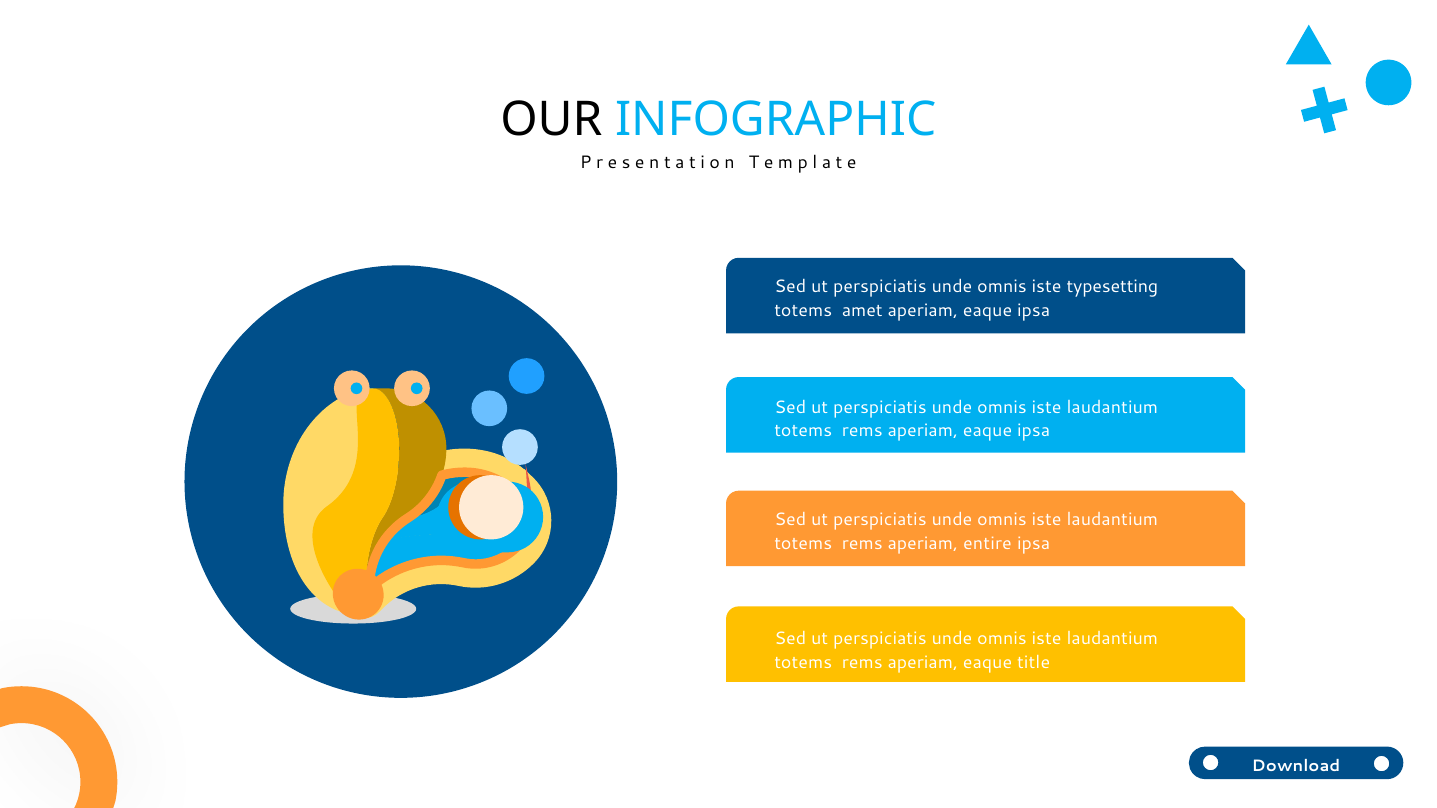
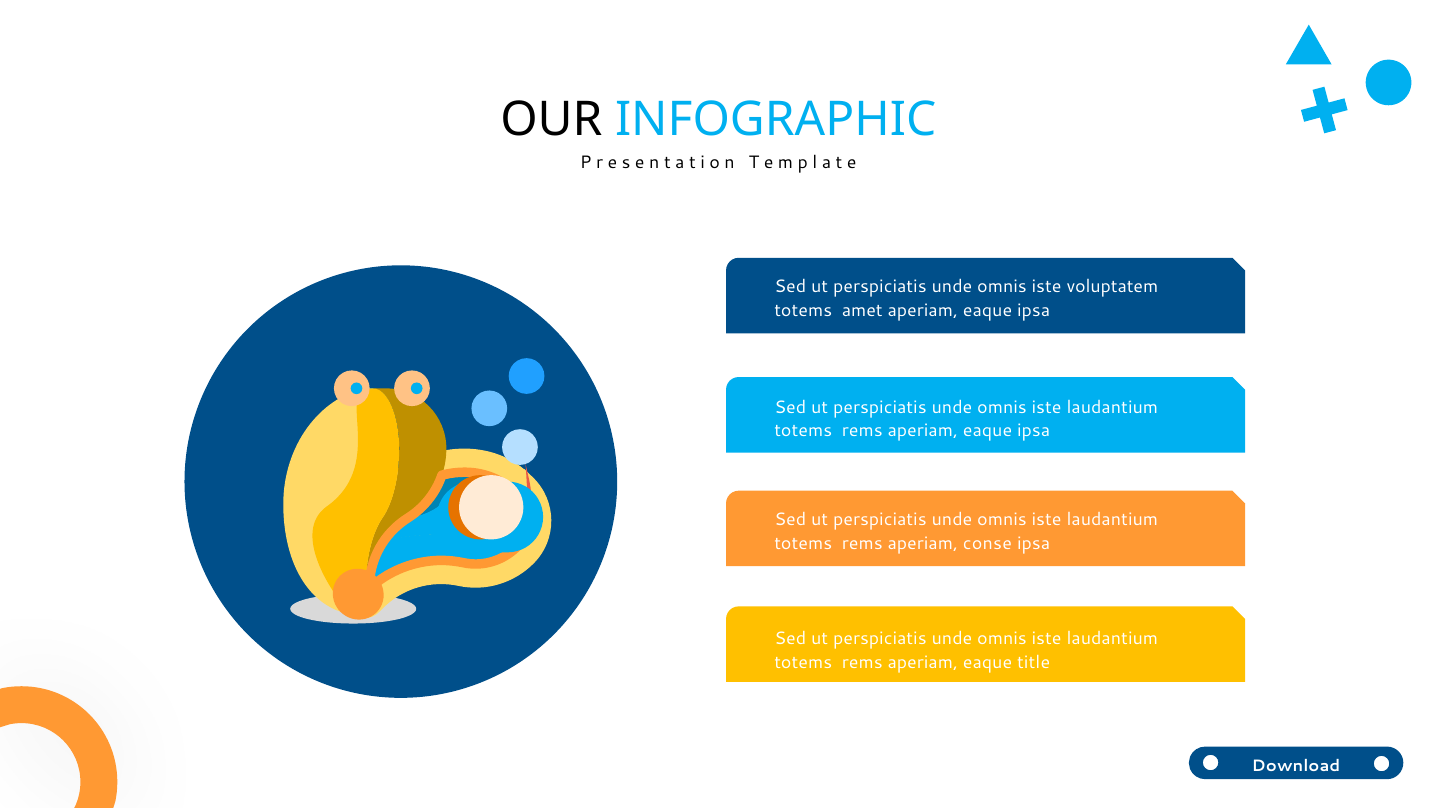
typesetting: typesetting -> voluptatem
entire: entire -> conse
